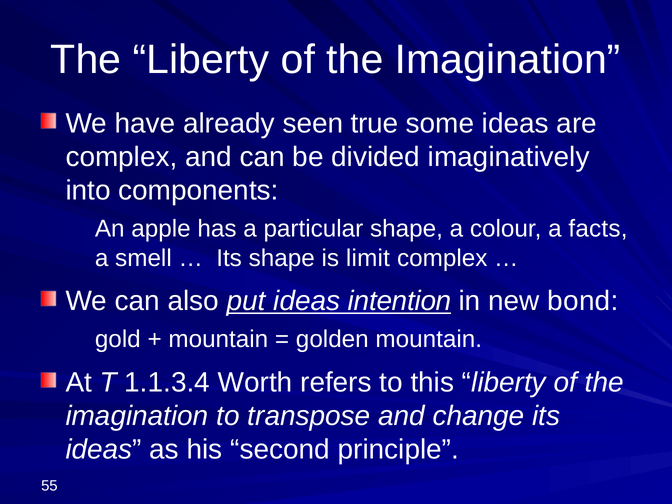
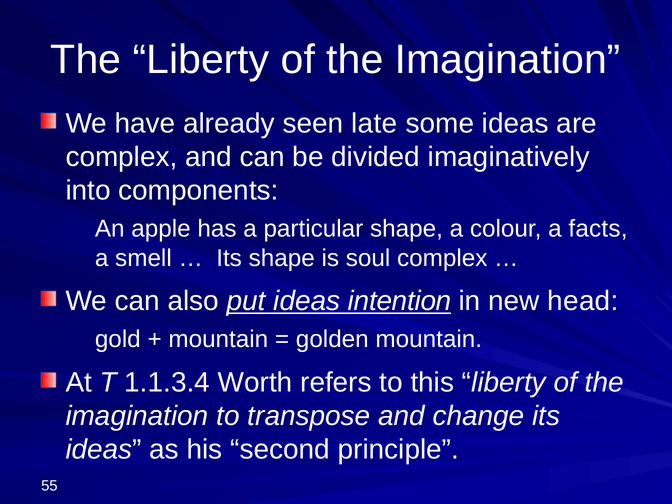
true: true -> late
limit: limit -> soul
bond: bond -> head
